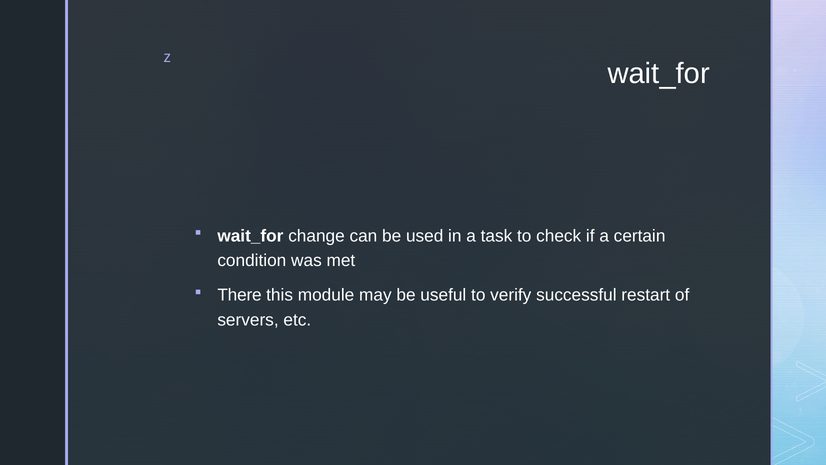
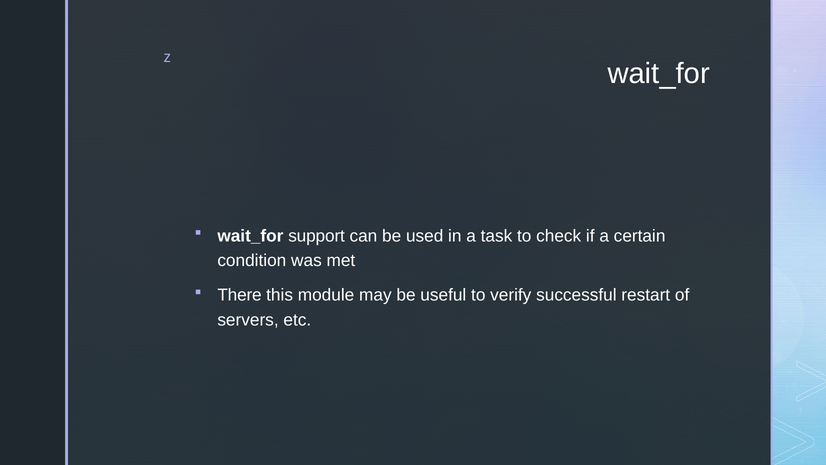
change: change -> support
